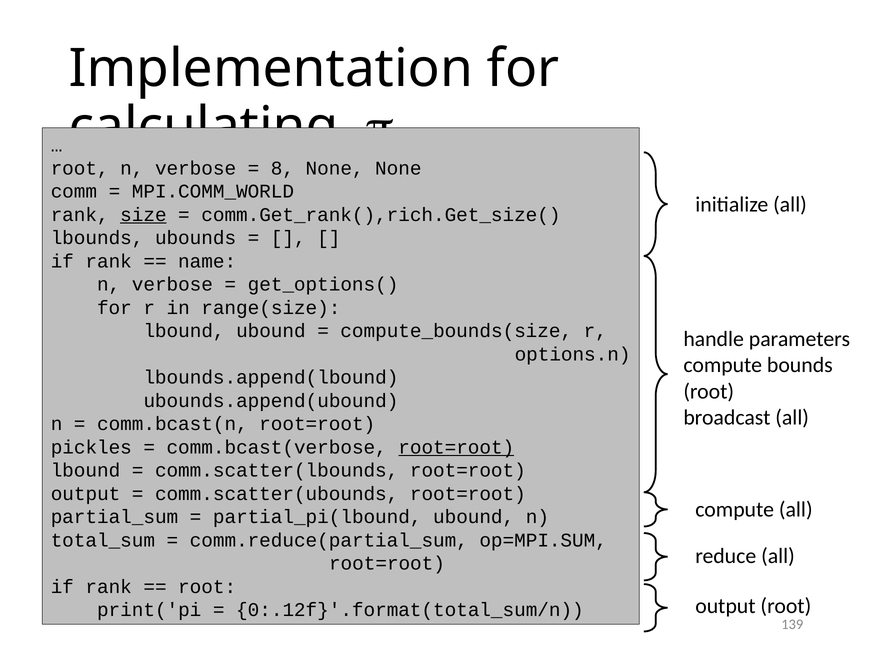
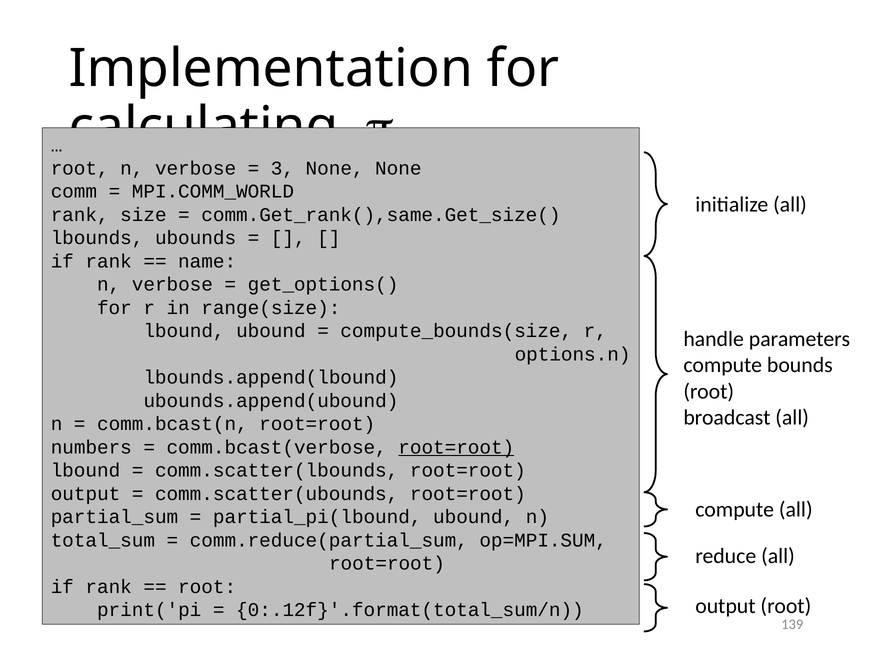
8: 8 -> 3
size underline: present -> none
comm.Get_rank(),rich.Get_size(: comm.Get_rank(),rich.Get_size( -> comm.Get_rank(),same.Get_size(
pickles: pickles -> numbers
